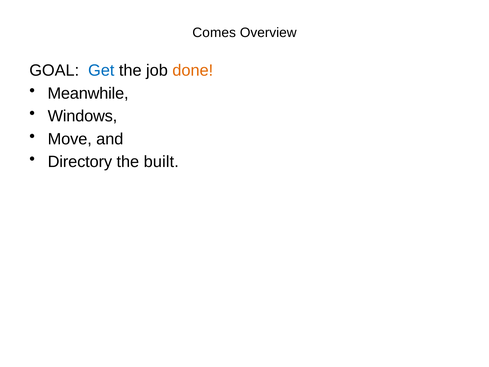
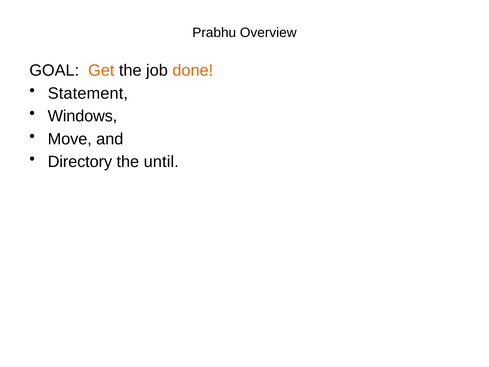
Comes: Comes -> Prabhu
Get colour: blue -> orange
Meanwhile: Meanwhile -> Statement
built: built -> until
